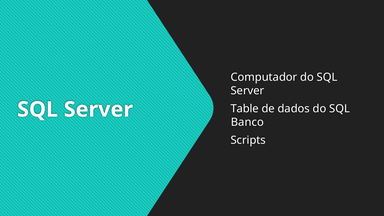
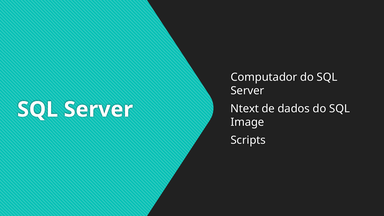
Table: Table -> Ntext
Banco: Banco -> Image
